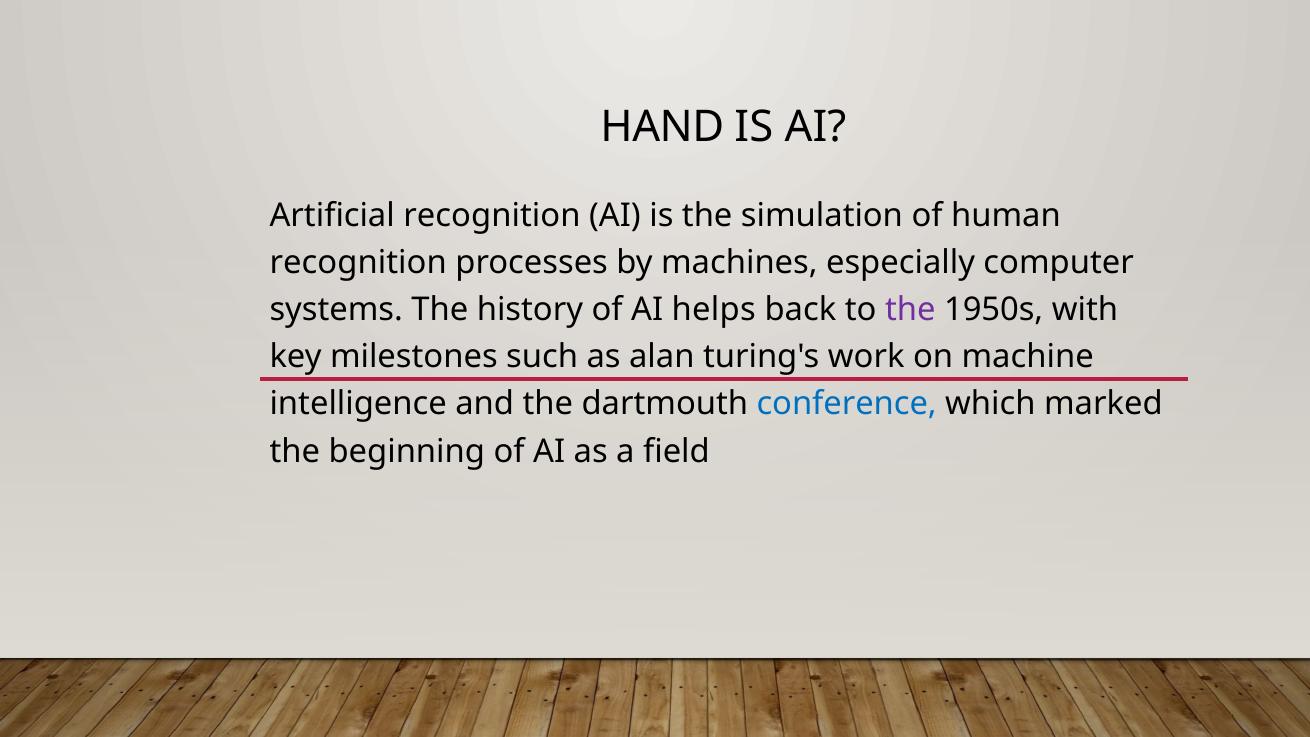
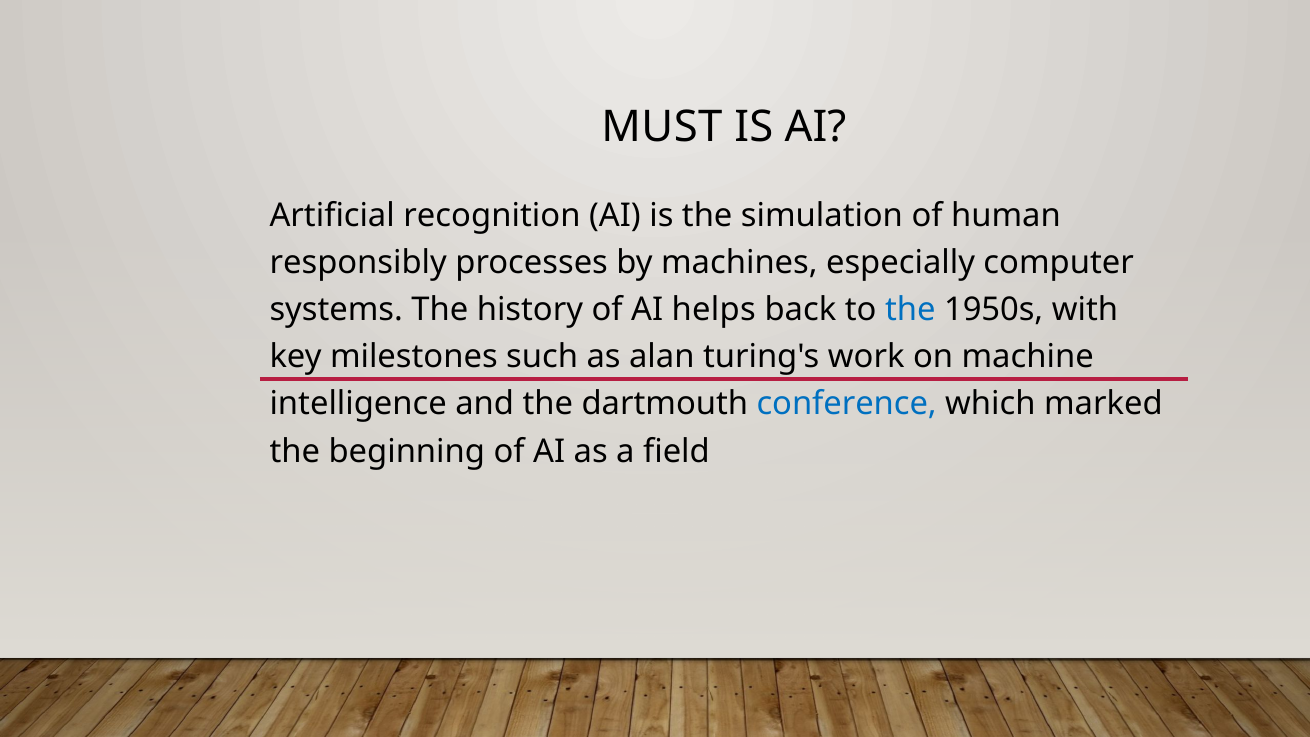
HAND: HAND -> MUST
recognition at (358, 263): recognition -> responsibly
the at (910, 310) colour: purple -> blue
